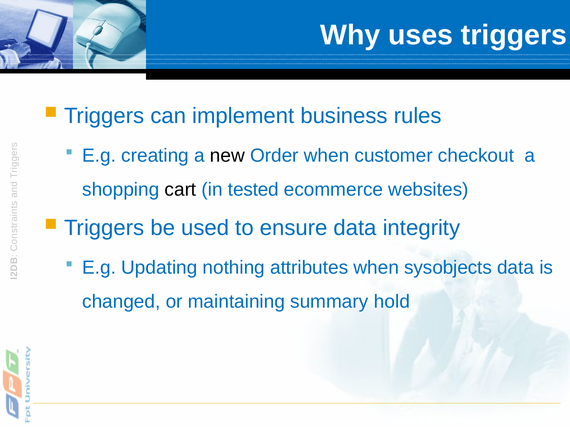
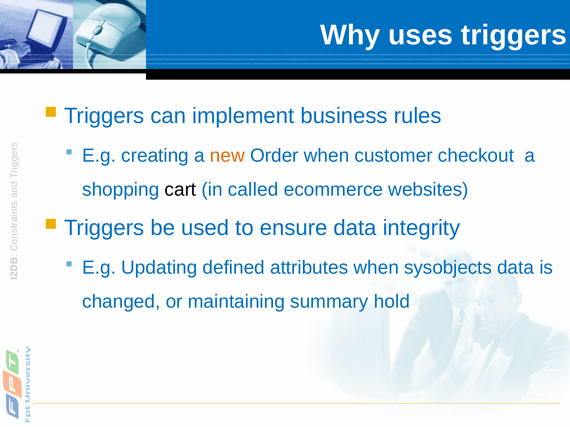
new colour: black -> orange
tested: tested -> called
nothing: nothing -> defined
